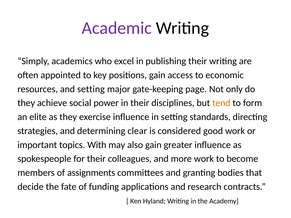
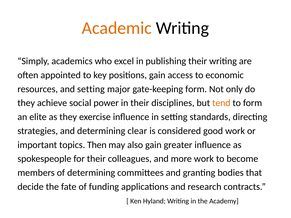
Academic colour: purple -> orange
gate-keeping page: page -> form
With: With -> Then
of assignments: assignments -> determining
